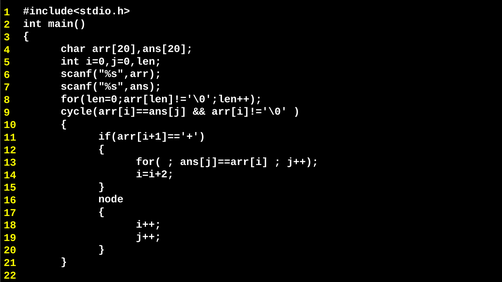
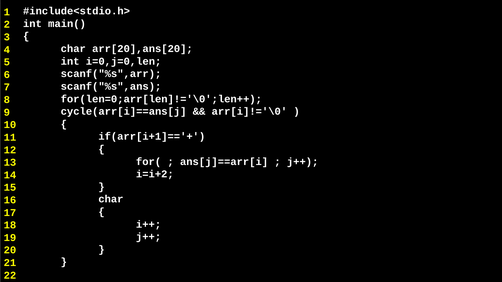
node at (111, 199): node -> char
